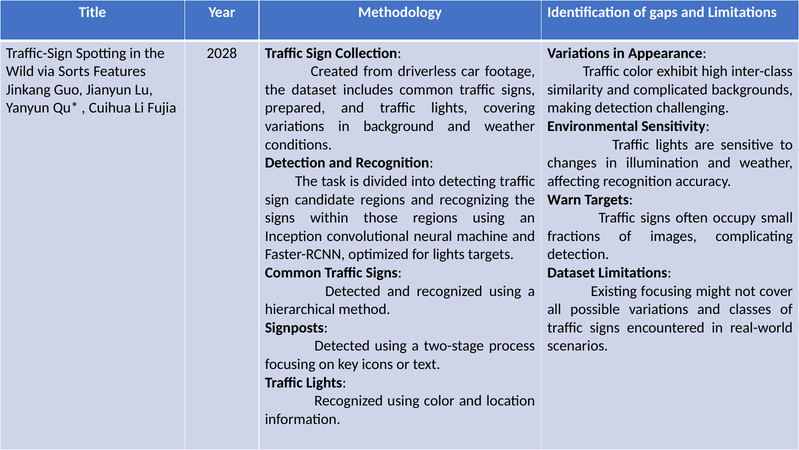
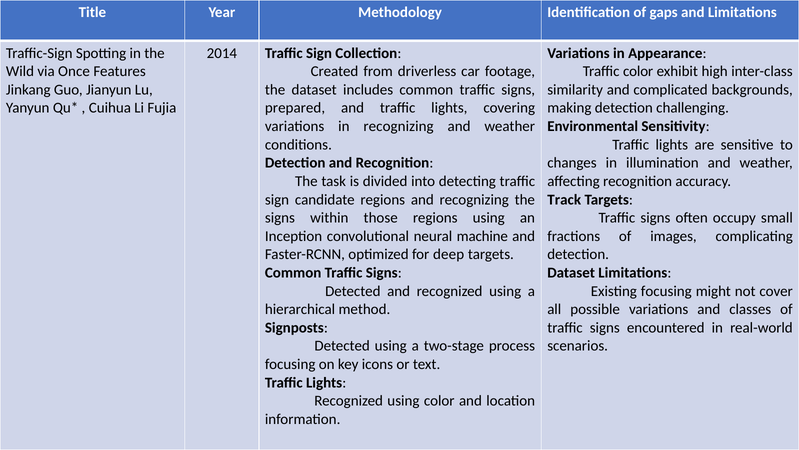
2028: 2028 -> 2014
Sorts: Sorts -> Once
in background: background -> recognizing
Warn: Warn -> Track
for lights: lights -> deep
